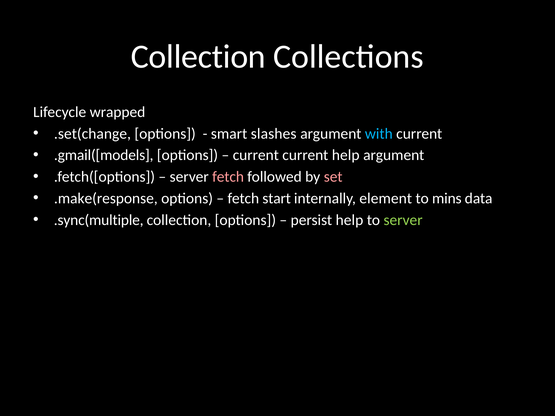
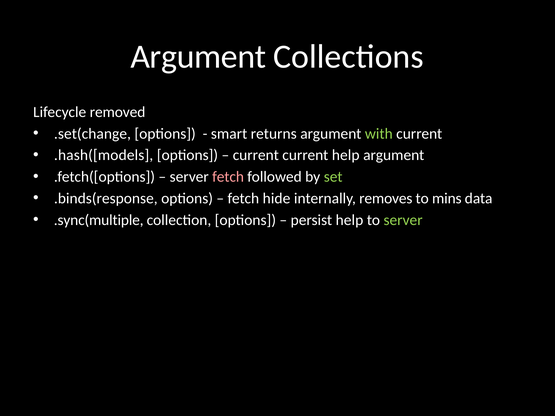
Collection at (198, 57): Collection -> Argument
wrapped: wrapped -> removed
slashes: slashes -> returns
with colour: light blue -> light green
.gmail([models: .gmail([models -> .hash([models
set colour: pink -> light green
.make(response: .make(response -> .binds(response
start: start -> hide
element: element -> removes
